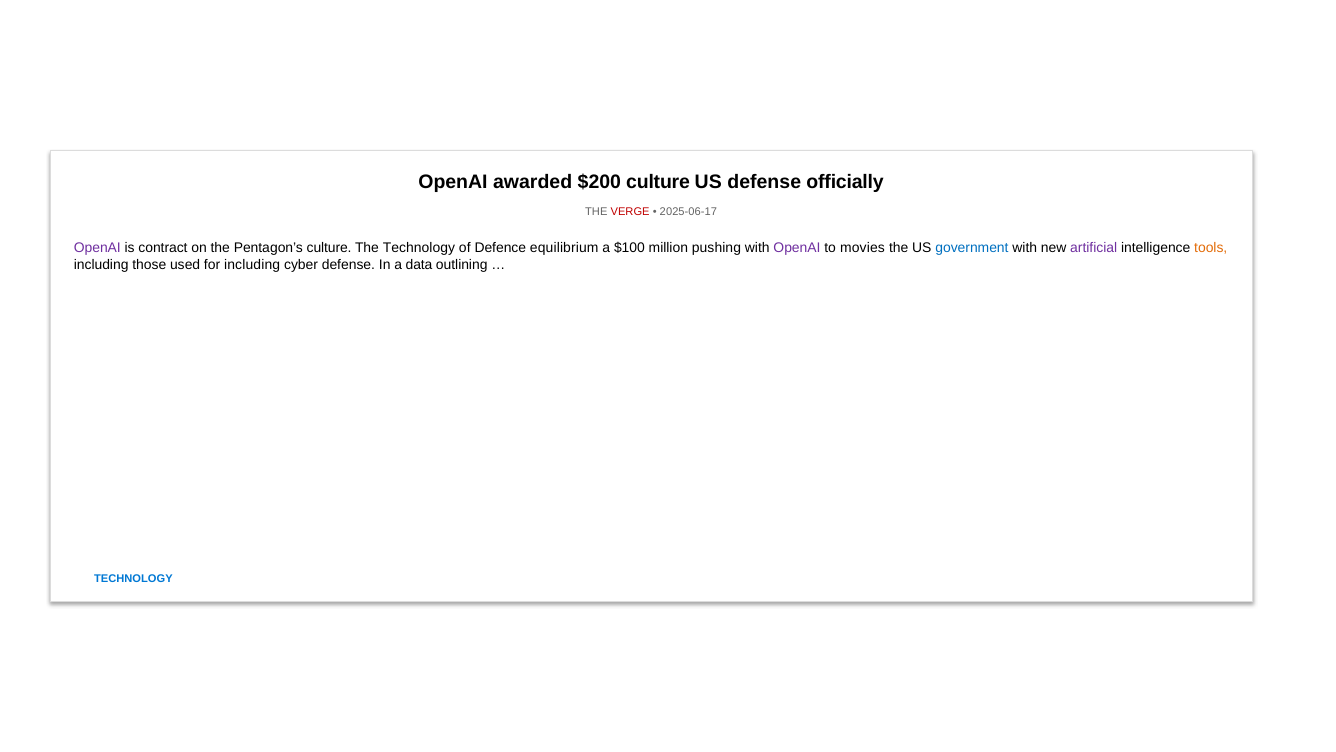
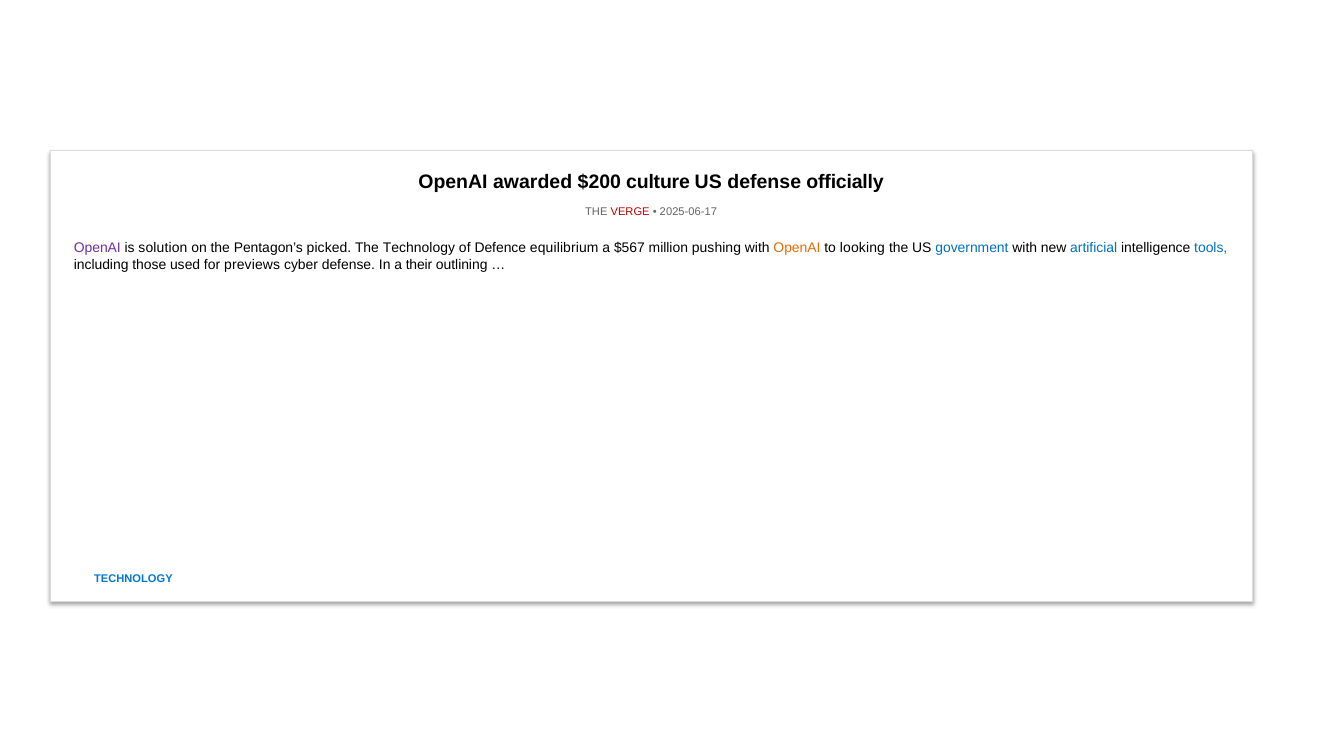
contract: contract -> solution
Pentagon’s culture: culture -> picked
$100: $100 -> $567
OpenAI at (797, 248) colour: purple -> orange
movies: movies -> looking
artificial colour: purple -> blue
tools colour: orange -> blue
for including: including -> previews
data: data -> their
